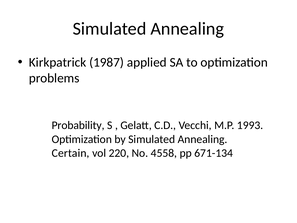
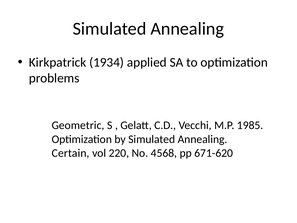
1987: 1987 -> 1934
Probability: Probability -> Geometric
1993: 1993 -> 1985
4558: 4558 -> 4568
671-134: 671-134 -> 671-620
